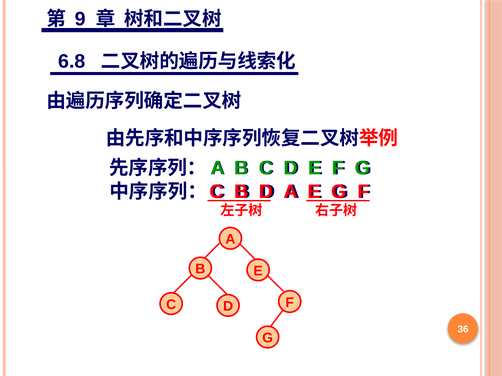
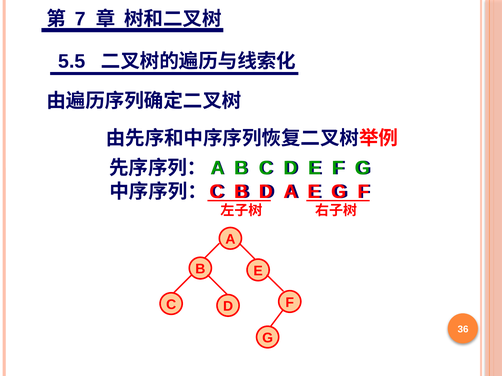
9: 9 -> 7
6.8: 6.8 -> 5.5
